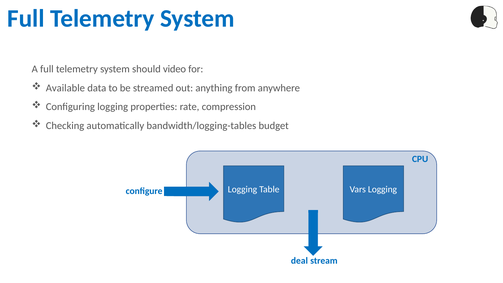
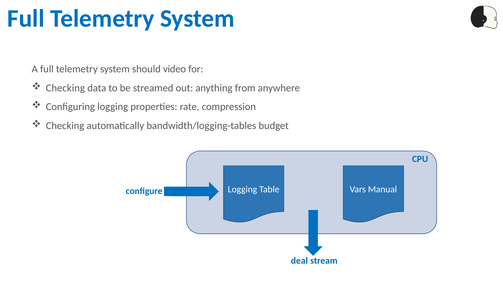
Available at (65, 88): Available -> Checking
Vars Logging: Logging -> Manual
